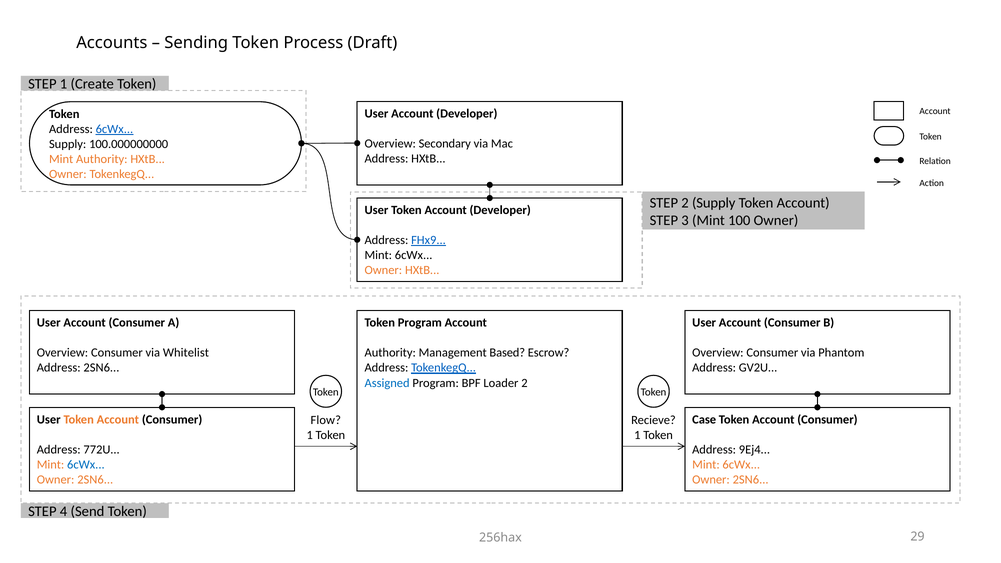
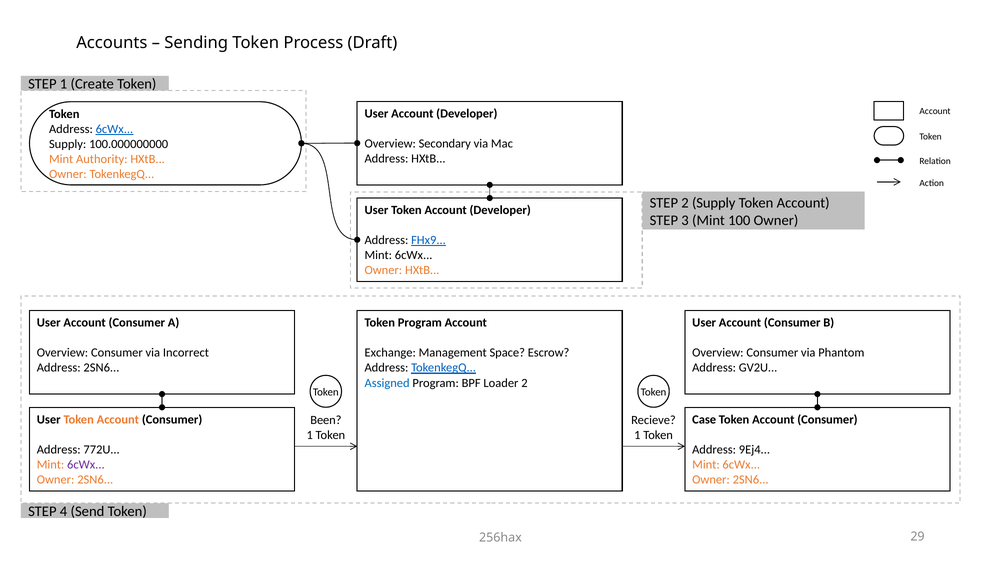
Whitelist: Whitelist -> Incorrect
Authority at (390, 353): Authority -> Exchange
Based: Based -> Space
Flow: Flow -> Been
6cWx at (86, 464) colour: blue -> purple
